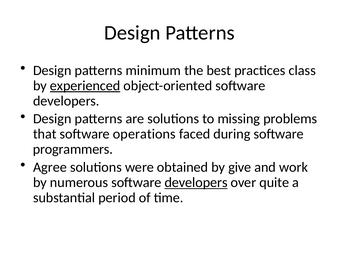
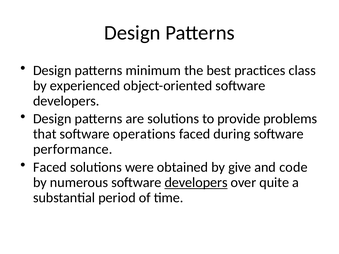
experienced underline: present -> none
missing: missing -> provide
programmers: programmers -> performance
Agree at (50, 167): Agree -> Faced
work: work -> code
